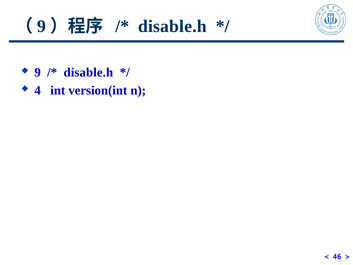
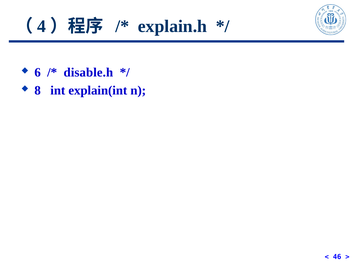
9 at (42, 26): 9 -> 4
disable.h at (172, 26): disable.h -> explain.h
9 at (38, 72): 9 -> 6
4: 4 -> 8
version(int: version(int -> explain(int
